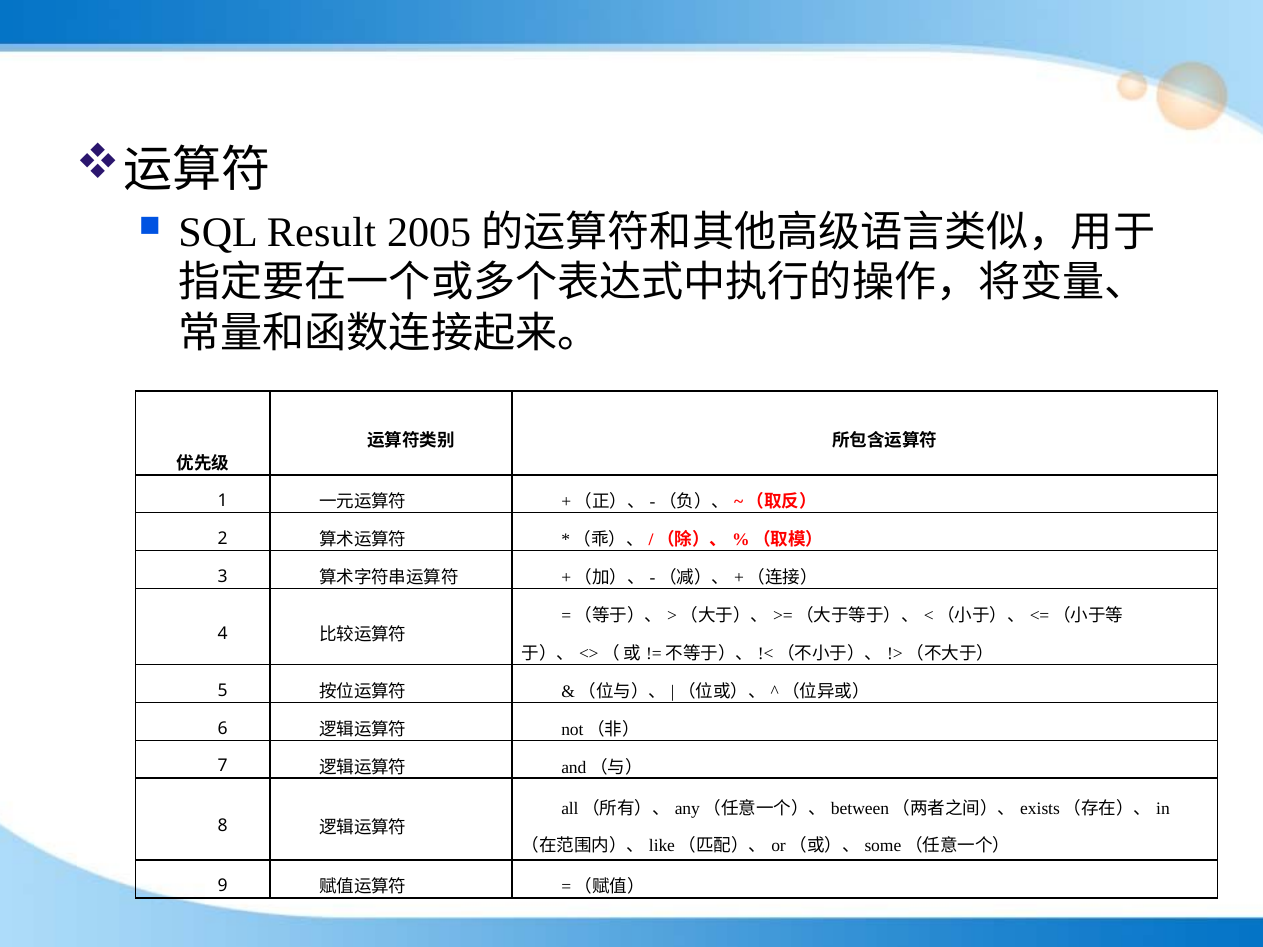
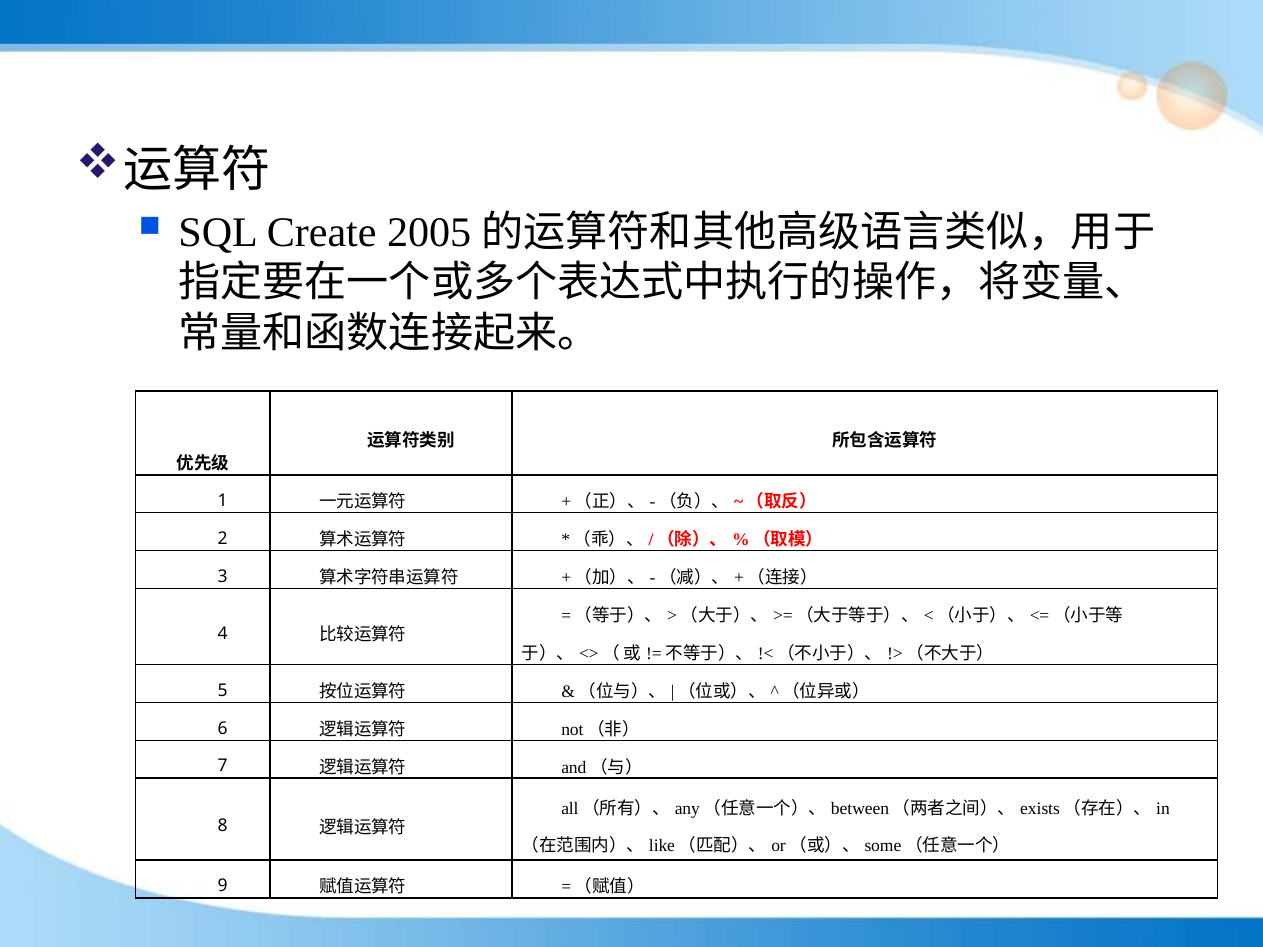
Result: Result -> Create
